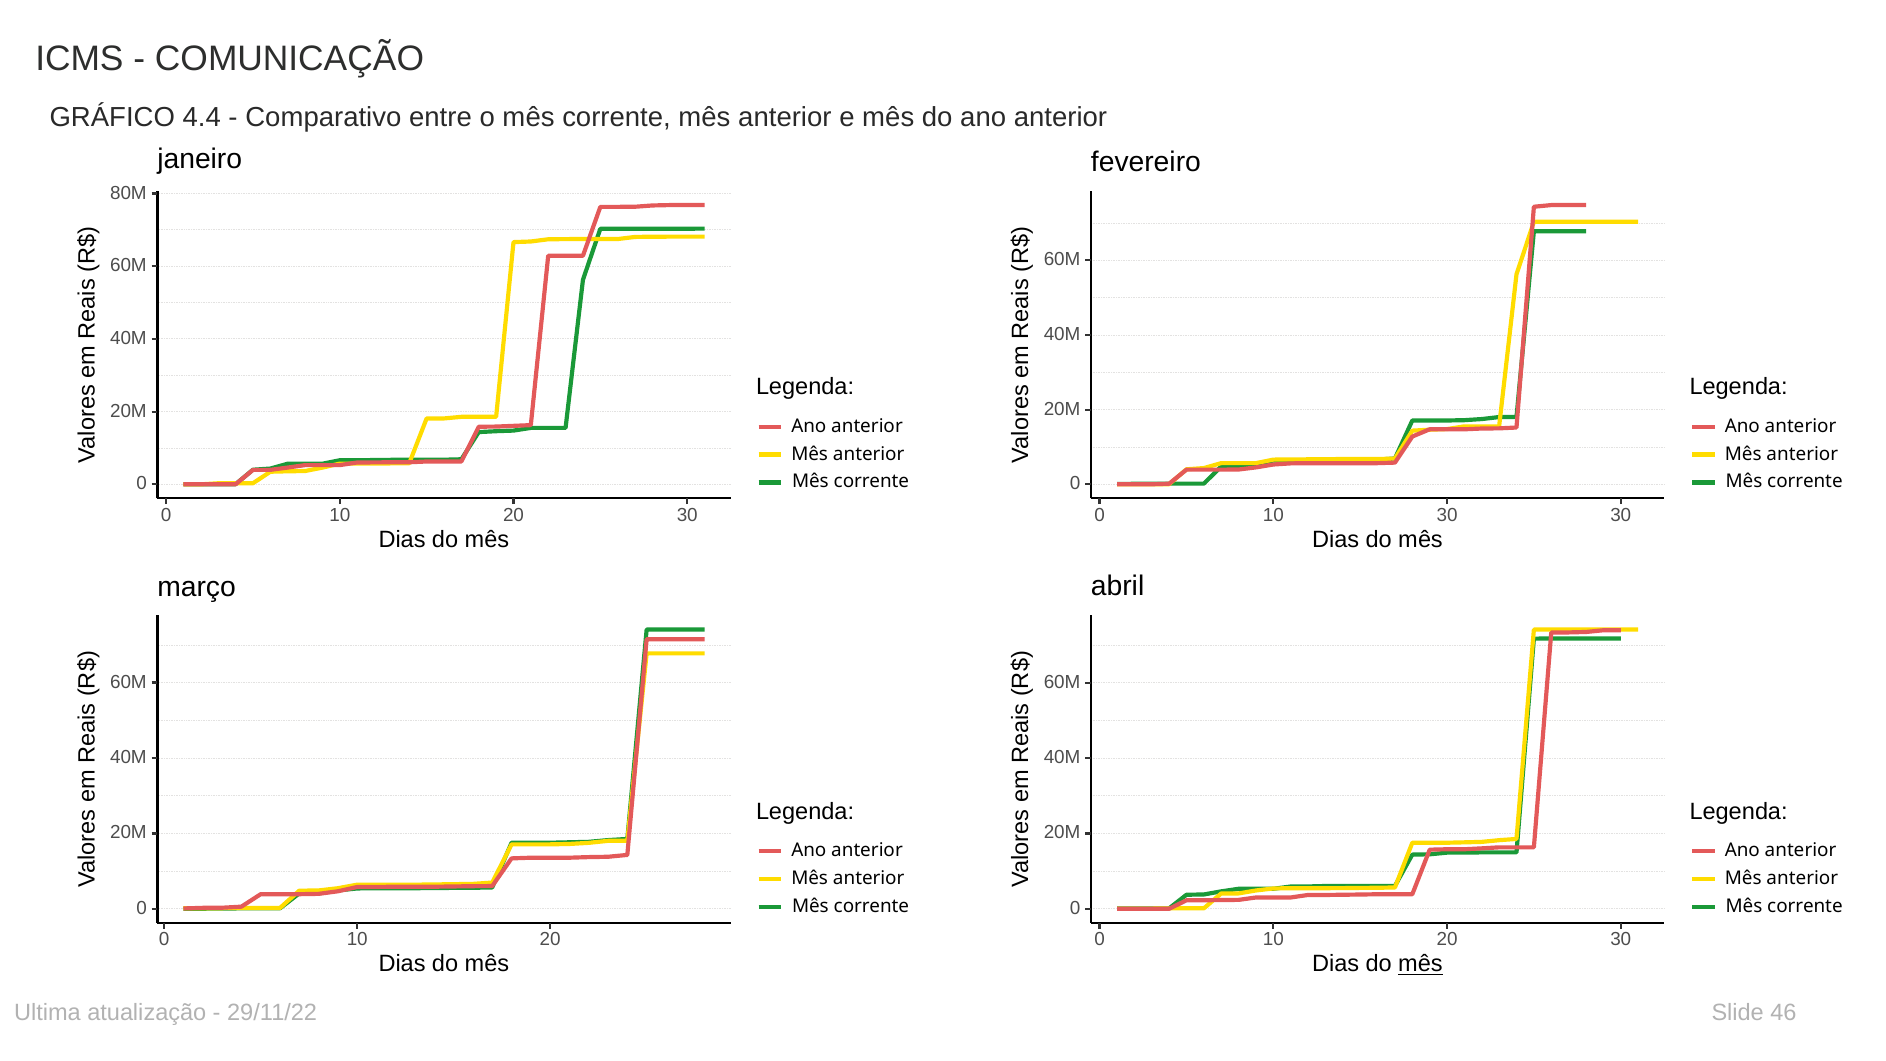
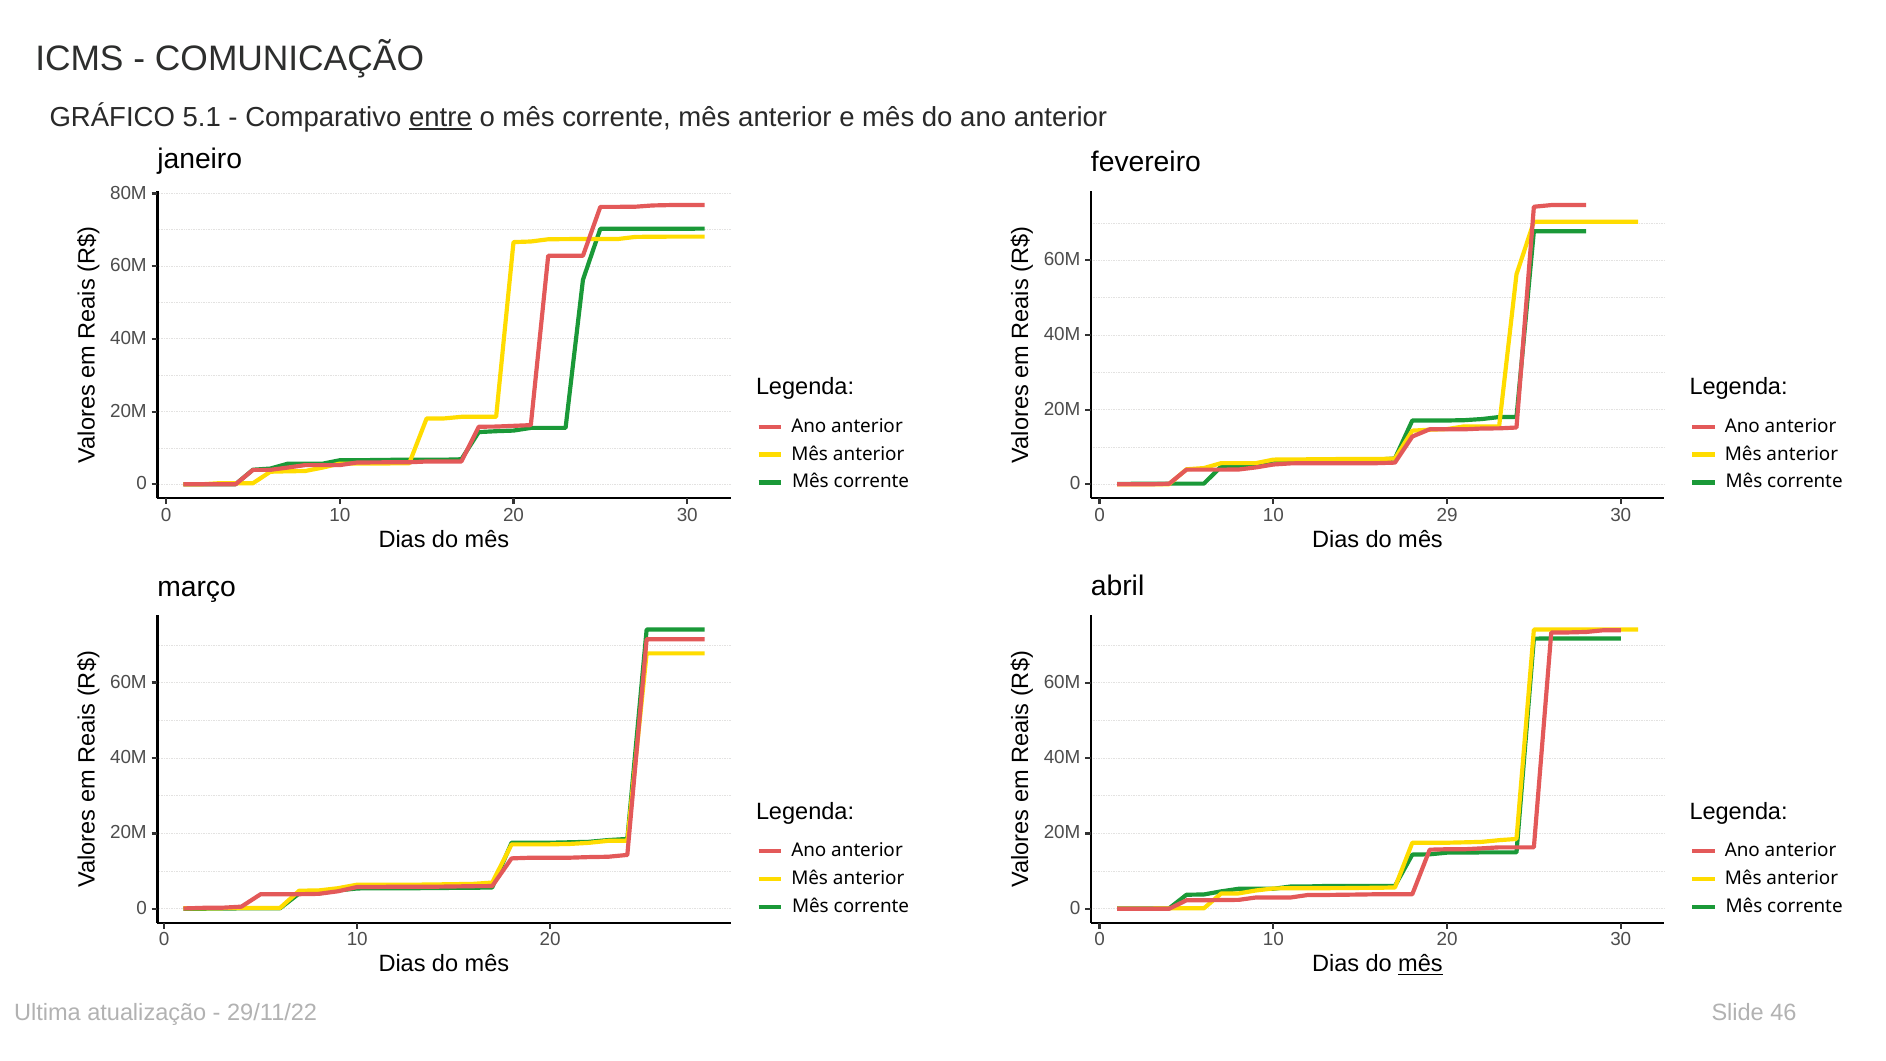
4.4: 4.4 -> 5.1
entre underline: none -> present
10 30: 30 -> 29
